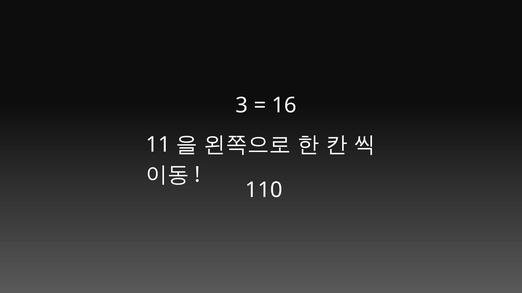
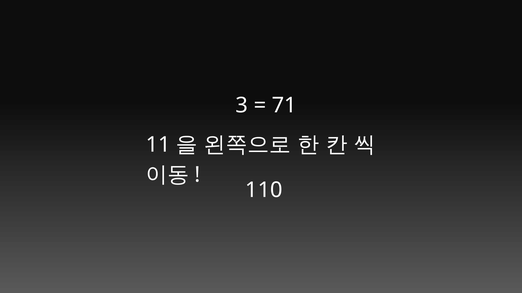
16: 16 -> 71
